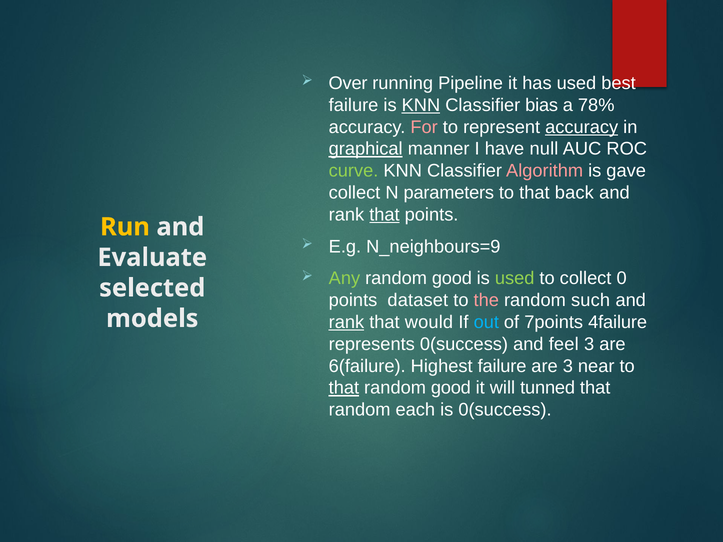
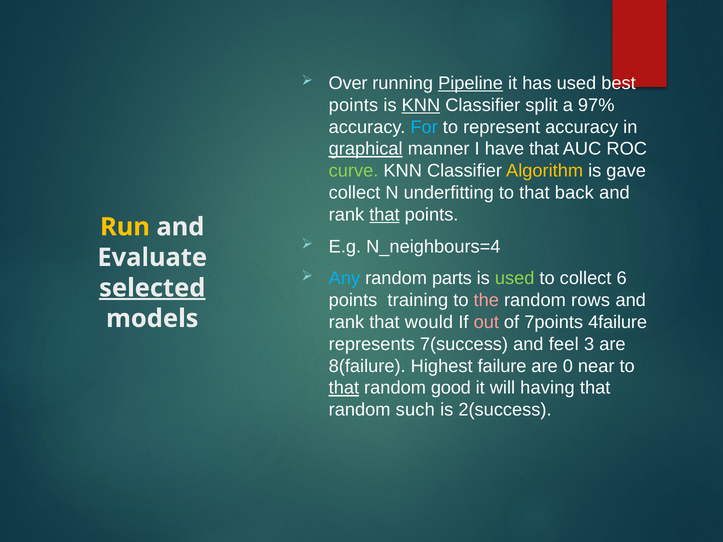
Pipeline underline: none -> present
failure at (354, 105): failure -> points
bias: bias -> split
78%: 78% -> 97%
For colour: pink -> light blue
accuracy at (582, 127) underline: present -> none
have null: null -> that
Algorithm colour: pink -> yellow
parameters: parameters -> underfitting
N_neighbours=9: N_neighbours=9 -> N_neighbours=4
Any colour: light green -> light blue
good at (452, 279): good -> parts
0: 0 -> 6
selected underline: none -> present
dataset: dataset -> training
such: such -> rows
rank at (346, 322) underline: present -> none
out colour: light blue -> pink
represents 0(success: 0(success -> 7(success
6(failure: 6(failure -> 8(failure
are 3: 3 -> 0
tunned: tunned -> having
each: each -> such
is 0(success: 0(success -> 2(success
